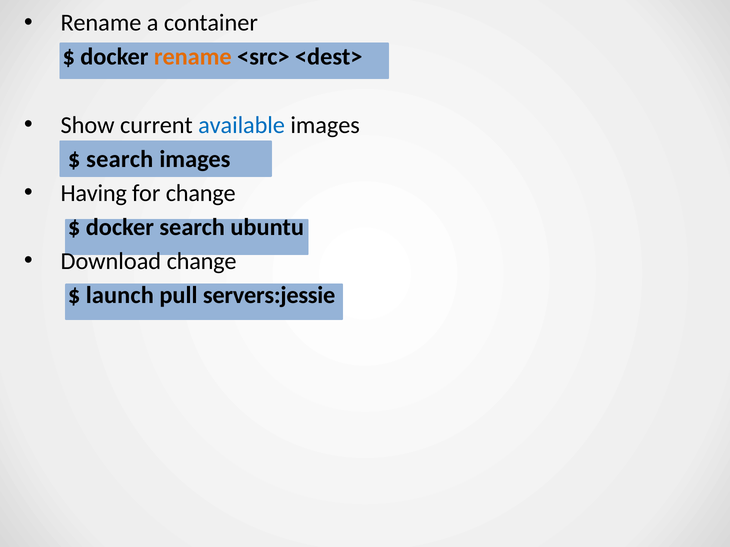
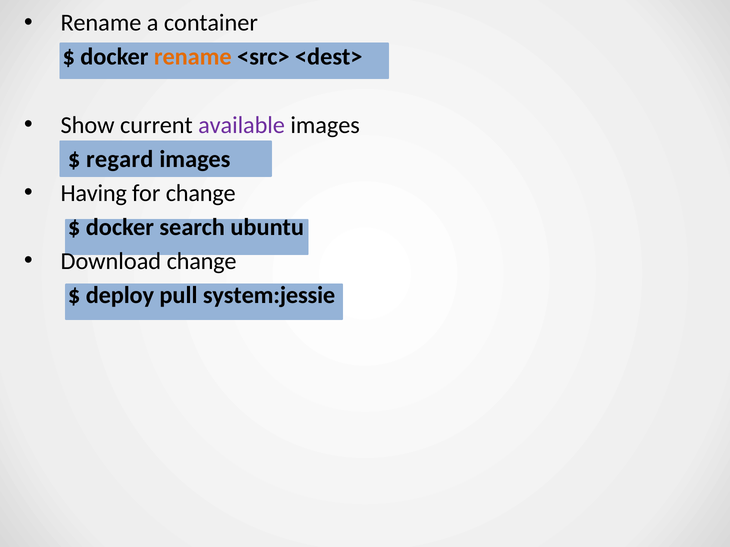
available colour: blue -> purple
search at (120, 159): search -> regard
launch: launch -> deploy
servers:jessie: servers:jessie -> system:jessie
